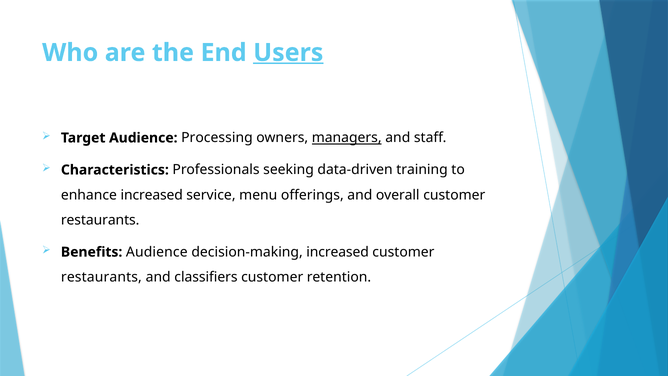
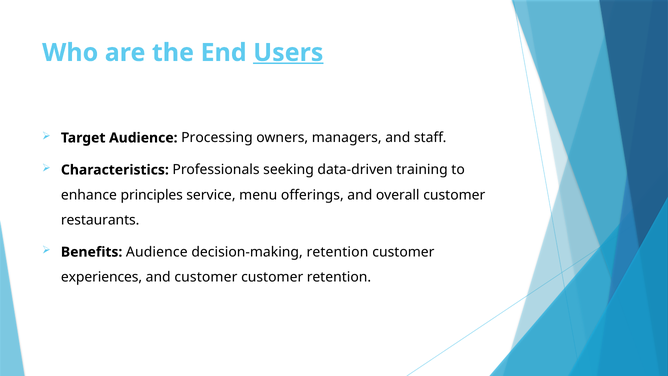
managers underline: present -> none
enhance increased: increased -> principles
decision-making increased: increased -> retention
restaurants at (101, 277): restaurants -> experiences
and classifiers: classifiers -> customer
